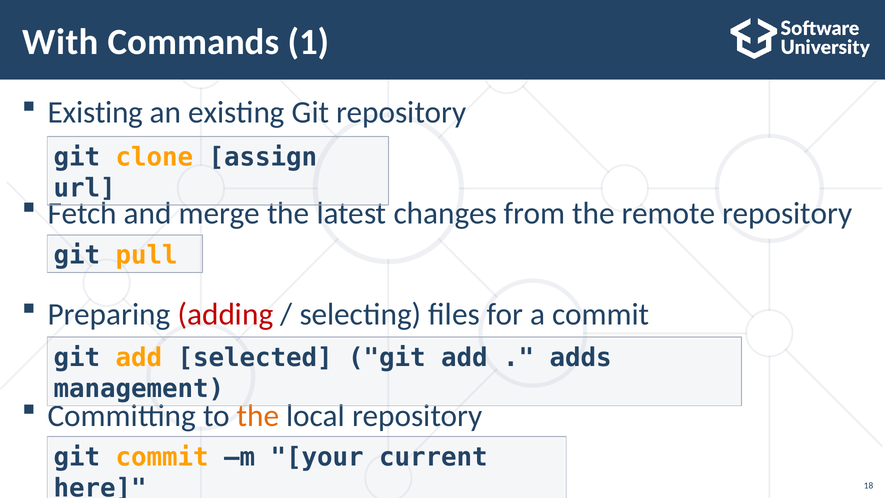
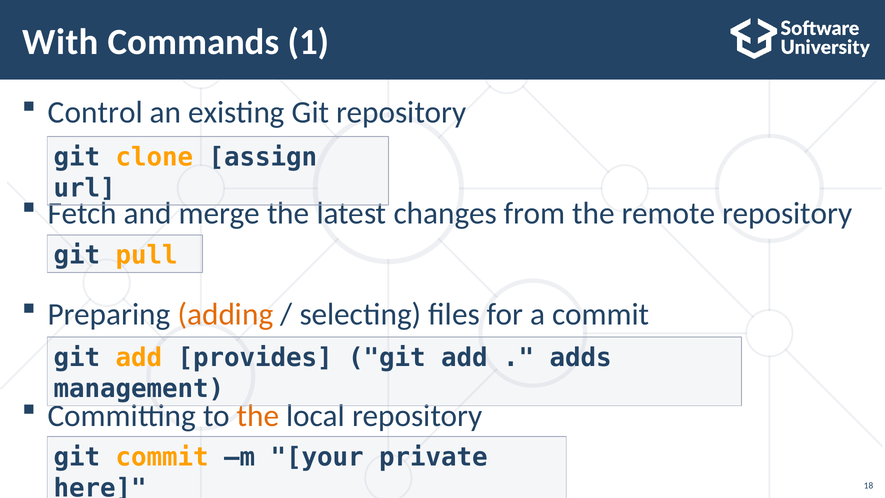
Existing at (95, 112): Existing -> Control
adding colour: red -> orange
selected: selected -> provides
current: current -> private
